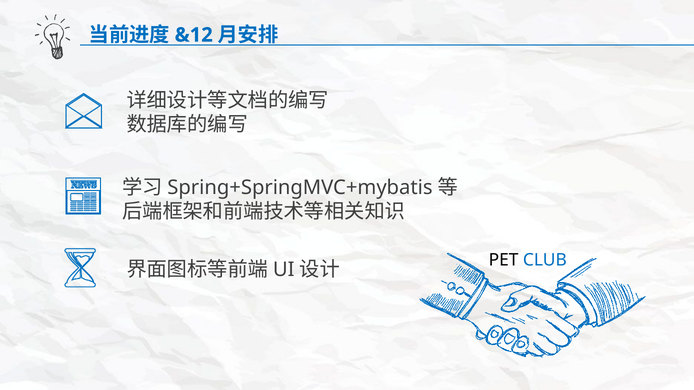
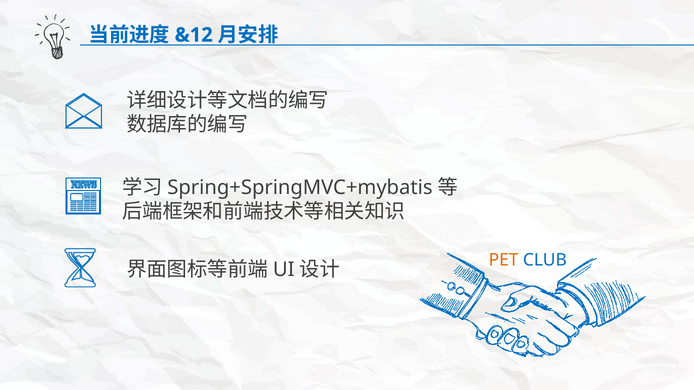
PET colour: black -> orange
